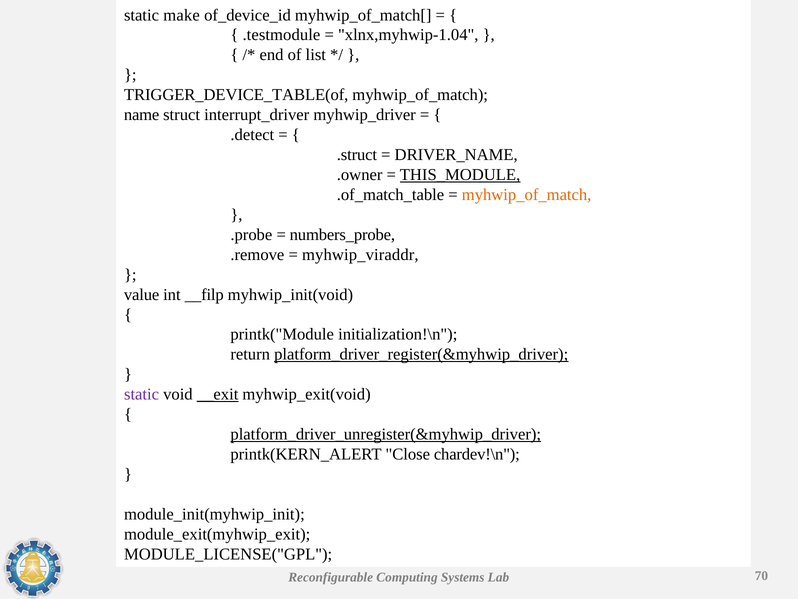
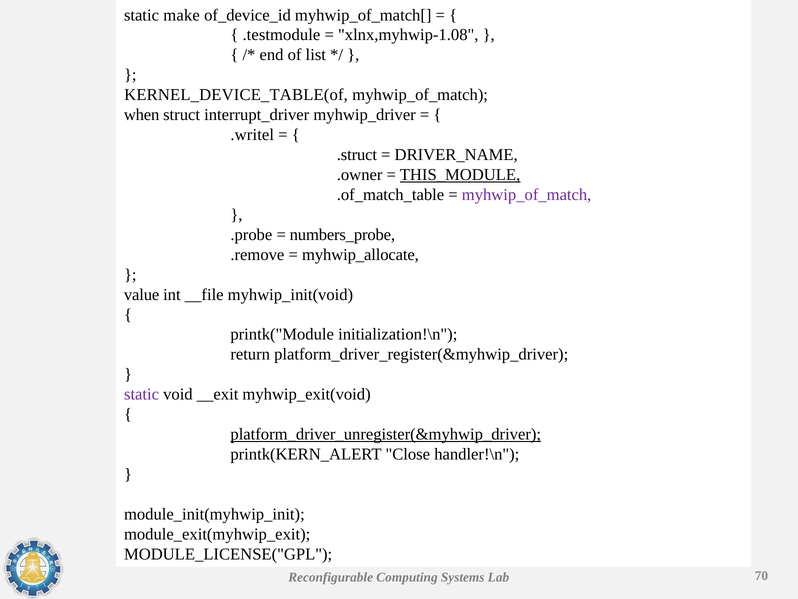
xlnx,myhwip-1.04: xlnx,myhwip-1.04 -> xlnx,myhwip-1.08
TRIGGER_DEVICE_TABLE(of: TRIGGER_DEVICE_TABLE(of -> KERNEL_DEVICE_TABLE(of
name: name -> when
.detect: .detect -> .writel
myhwip_of_match at (527, 195) colour: orange -> purple
myhwip_viraddr: myhwip_viraddr -> myhwip_allocate
__filp: __filp -> __file
platform_driver_register(&myhwip_driver underline: present -> none
__exit underline: present -> none
chardev!\n: chardev!\n -> handler!\n
